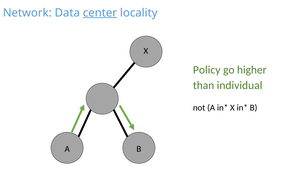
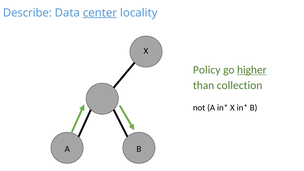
Network: Network -> Describe
higher underline: none -> present
individual: individual -> collection
